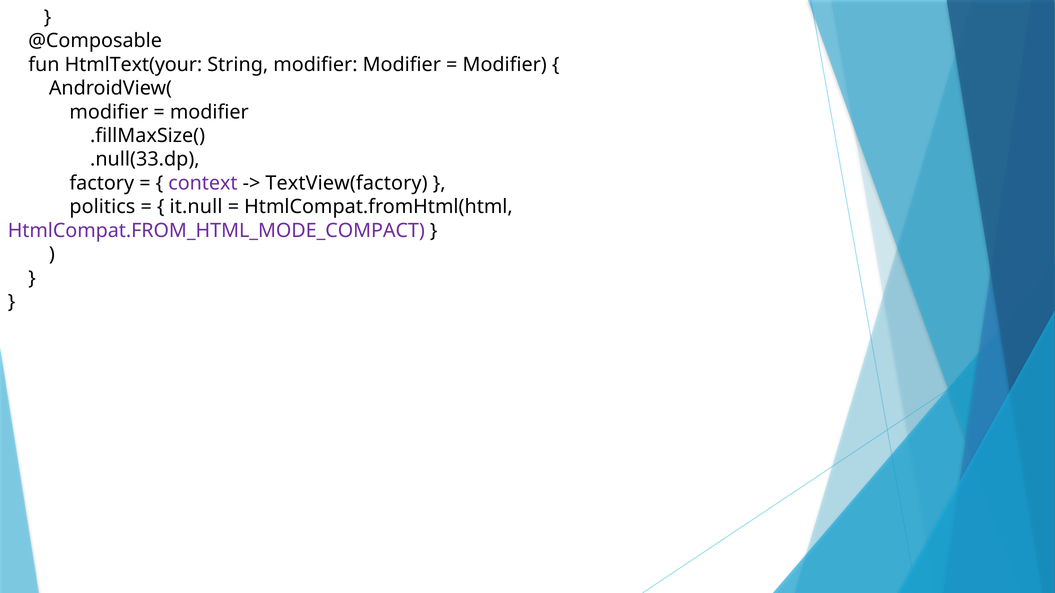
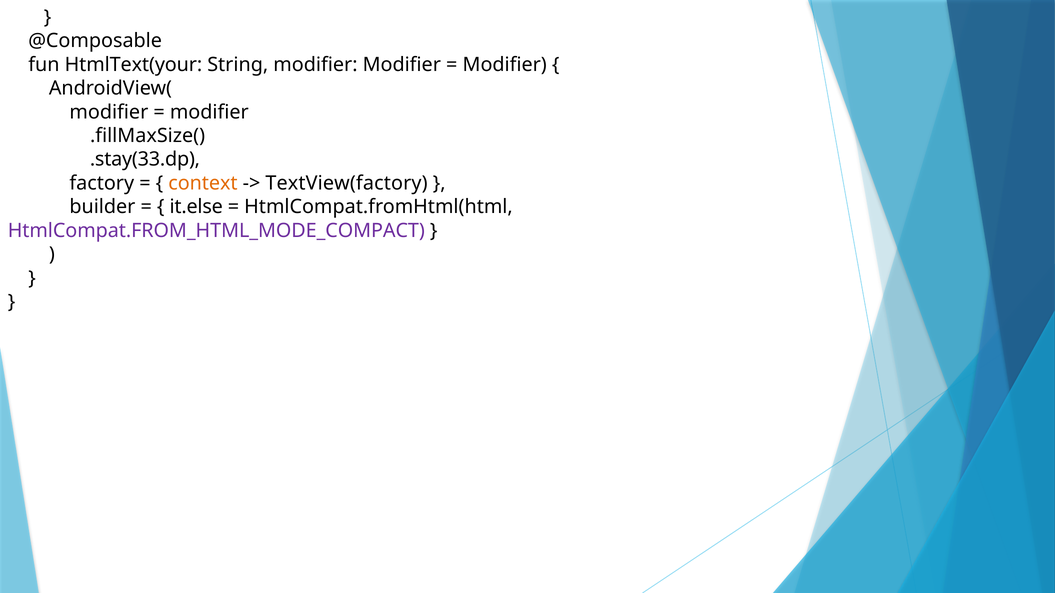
.null(33.dp: .null(33.dp -> .stay(33.dp
context colour: purple -> orange
politics: politics -> builder
it.null: it.null -> it.else
